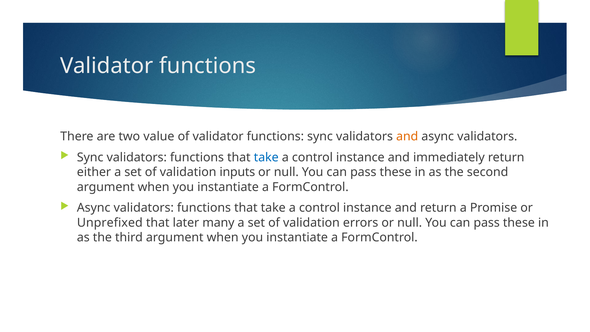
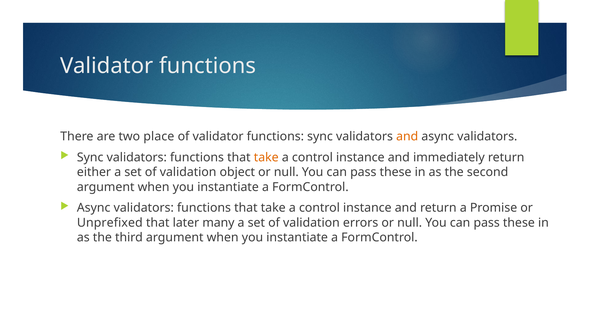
value: value -> place
take at (266, 157) colour: blue -> orange
inputs: inputs -> object
